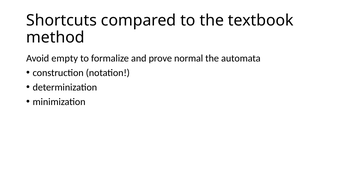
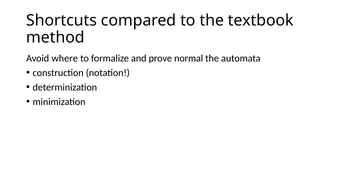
empty: empty -> where
